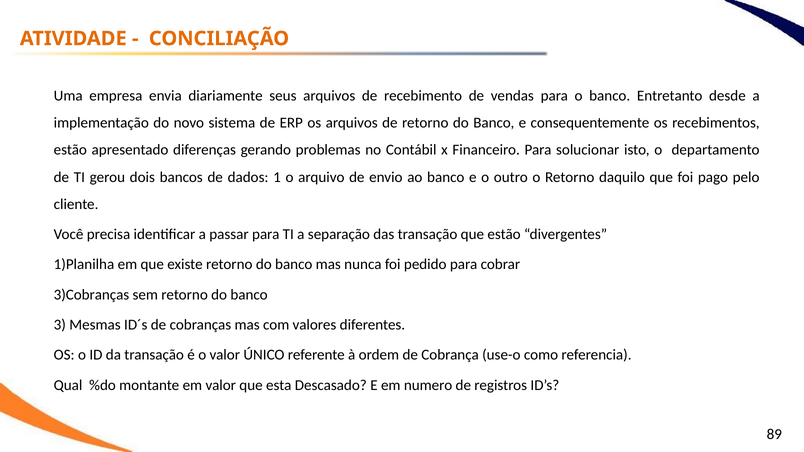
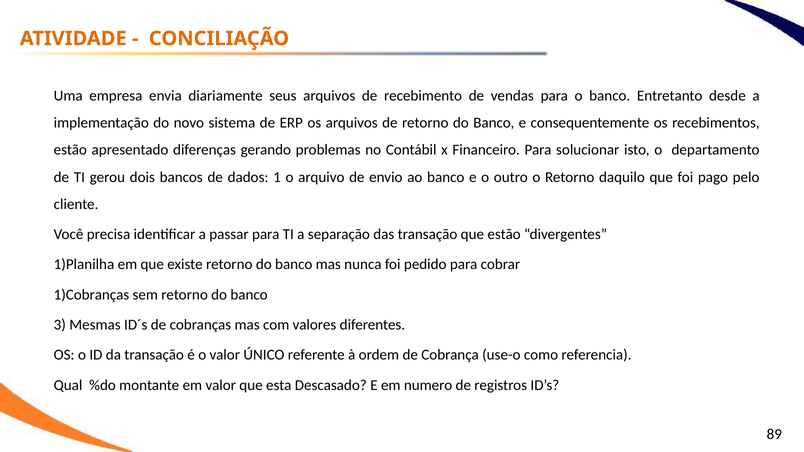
3)Cobranças: 3)Cobranças -> 1)Cobranças
